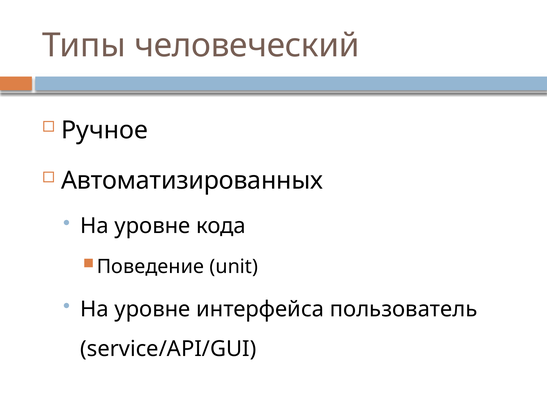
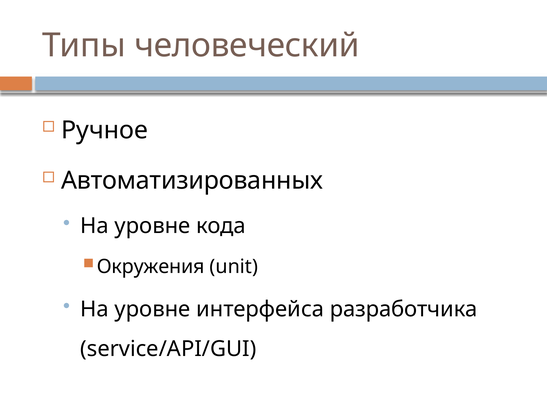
Поведение: Поведение -> Окружения
пользователь: пользователь -> разработчика
